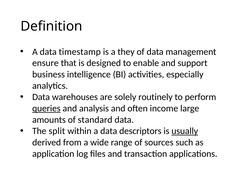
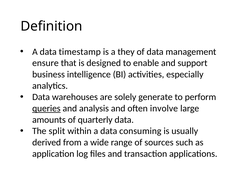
routinely: routinely -> generate
income: income -> involve
standard: standard -> quarterly
descriptors: descriptors -> consuming
usually underline: present -> none
